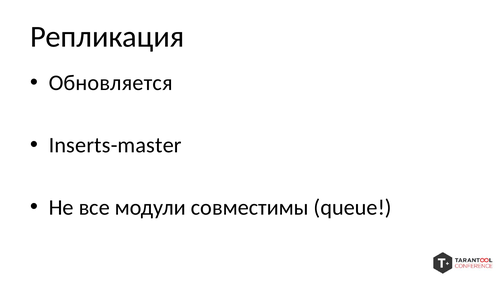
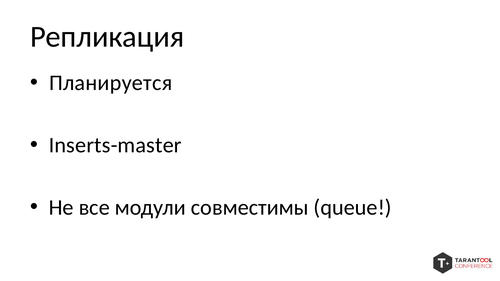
Обновляется: Обновляется -> Планируется
